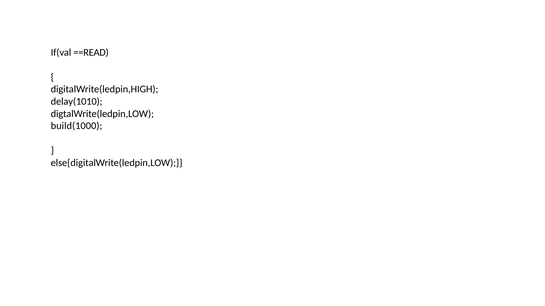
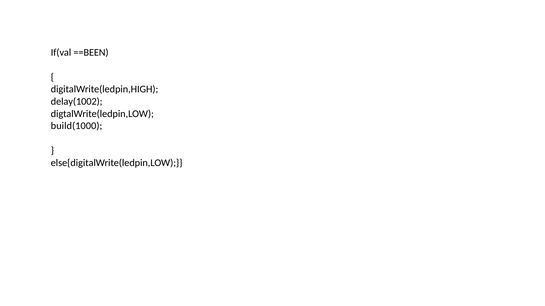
==READ: ==READ -> ==BEEN
delay(1010: delay(1010 -> delay(1002
